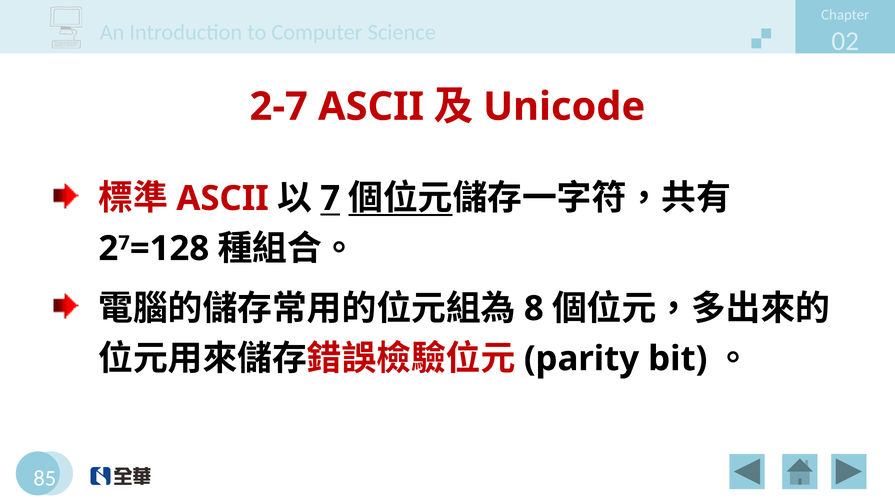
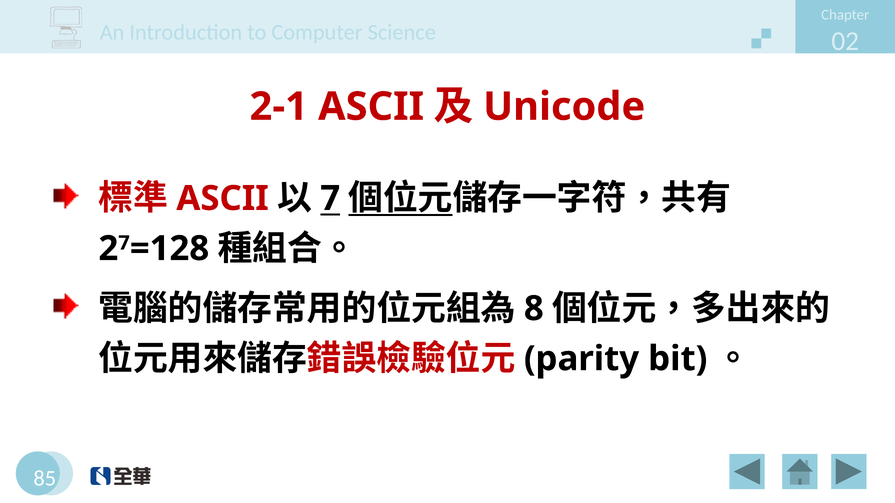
2-7: 2-7 -> 2-1
